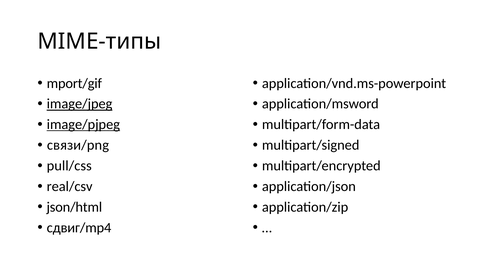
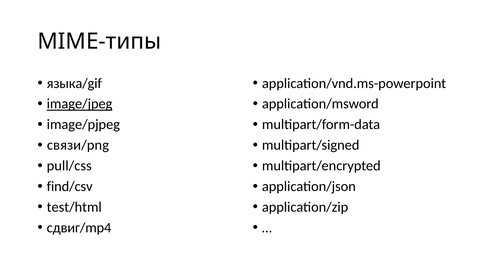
mport/gif: mport/gif -> языка/gif
image/pjpeg underline: present -> none
real/csv: real/csv -> find/csv
json/html: json/html -> test/html
